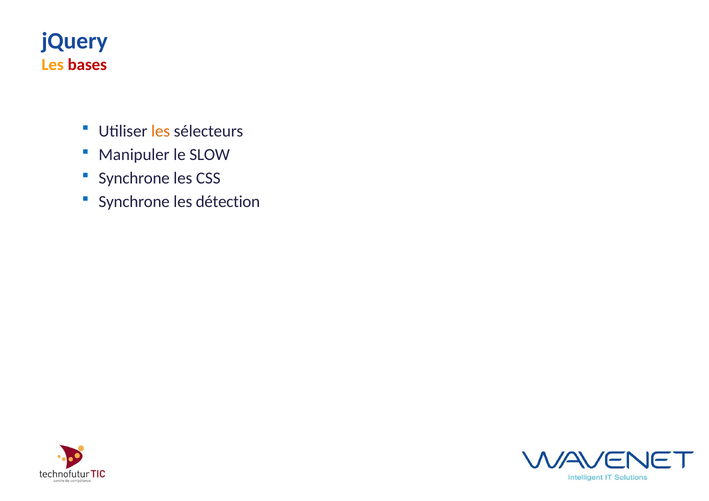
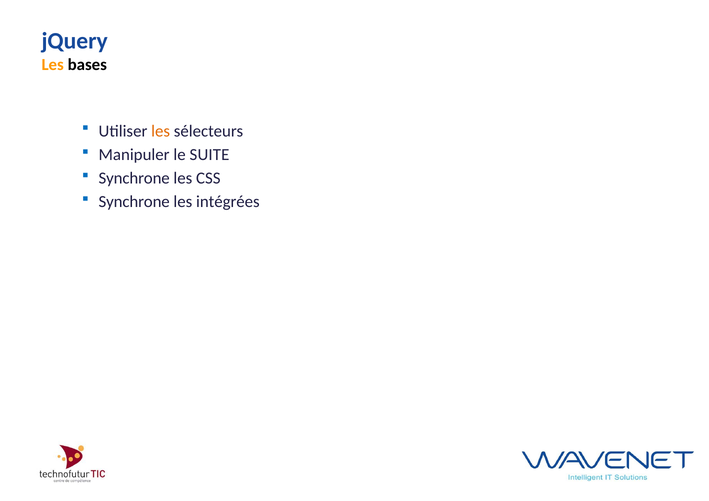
bases colour: red -> black
SLOW: SLOW -> SUITE
détection: détection -> intégrées
